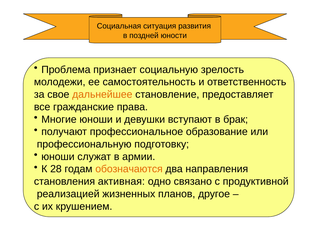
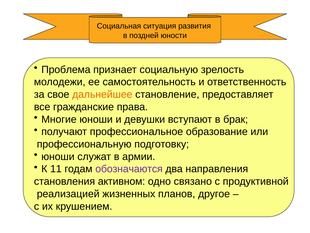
28: 28 -> 11
обозначаются colour: orange -> purple
активная: активная -> активном
